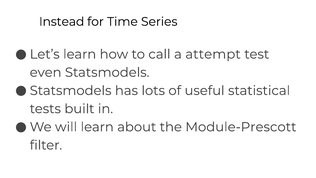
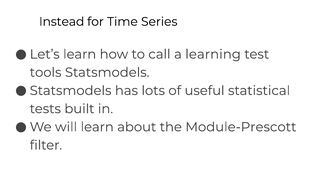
attempt: attempt -> learning
even: even -> tools
